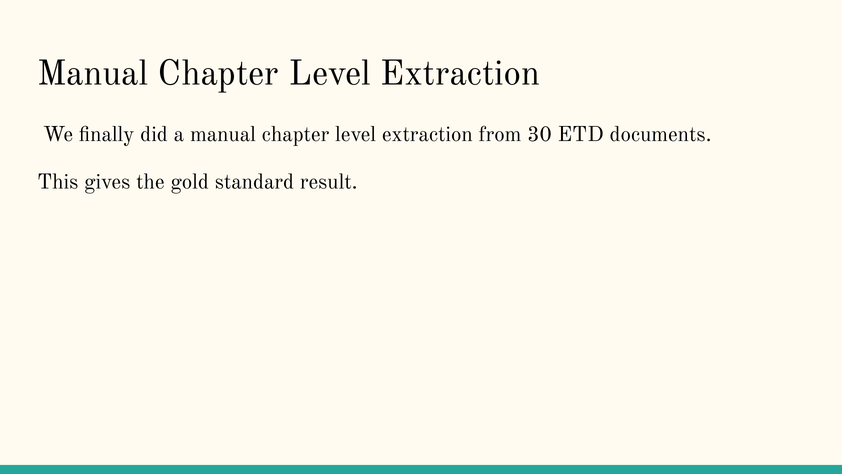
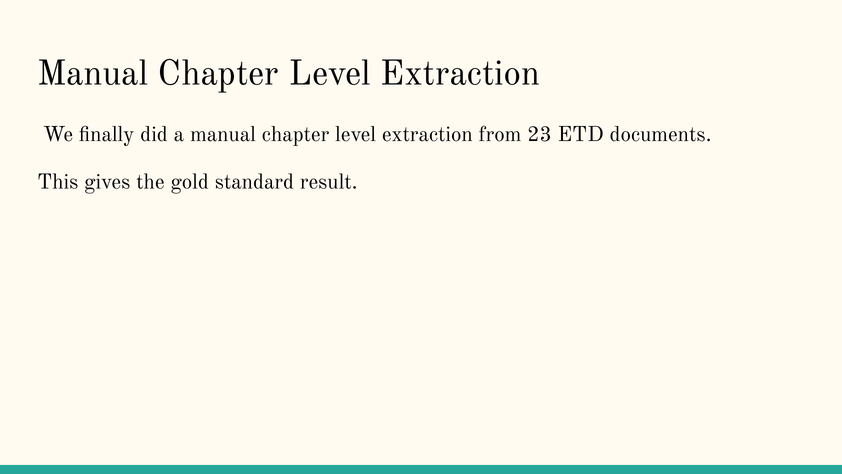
30: 30 -> 23
